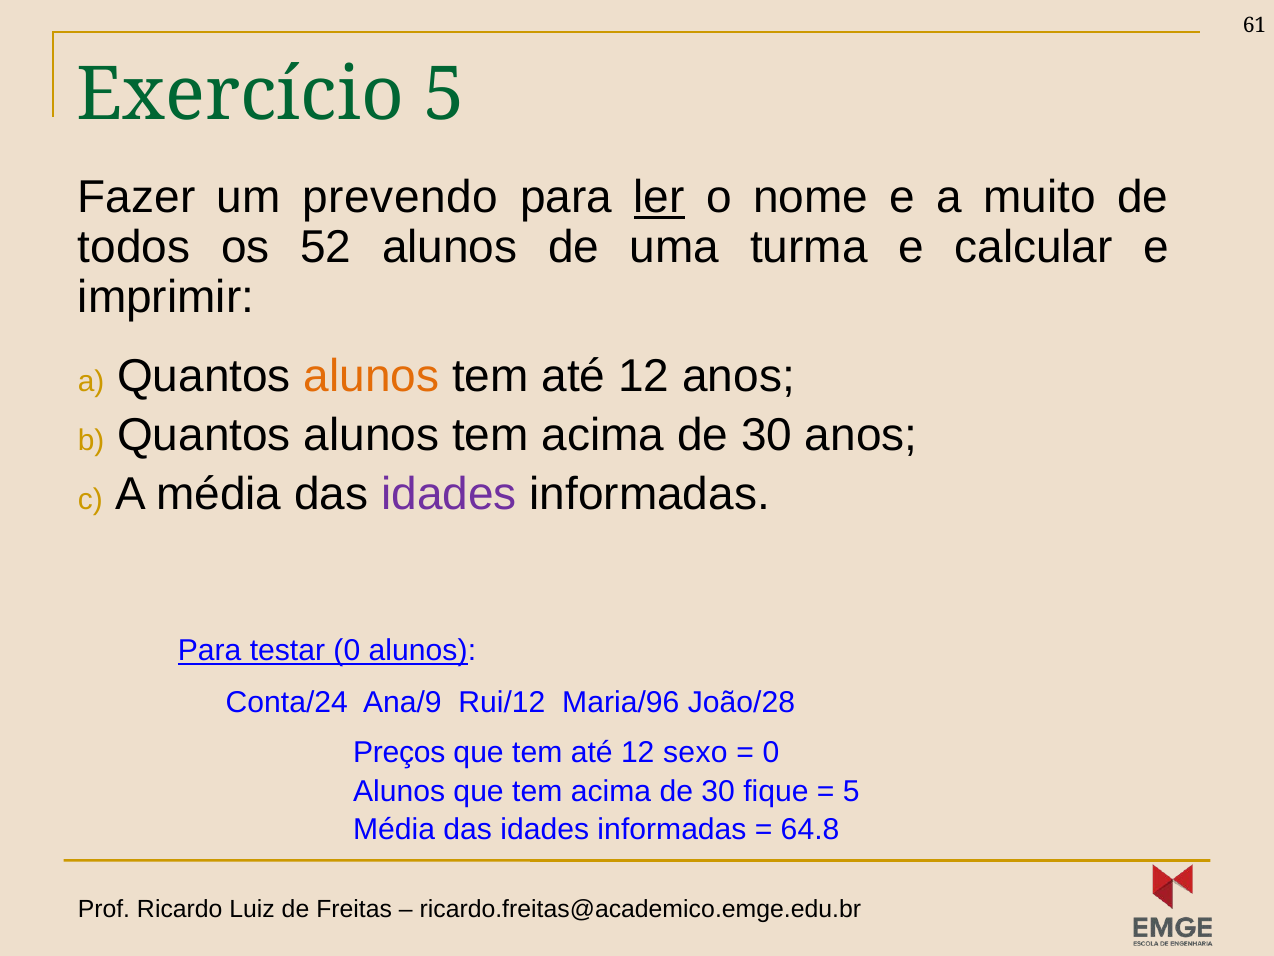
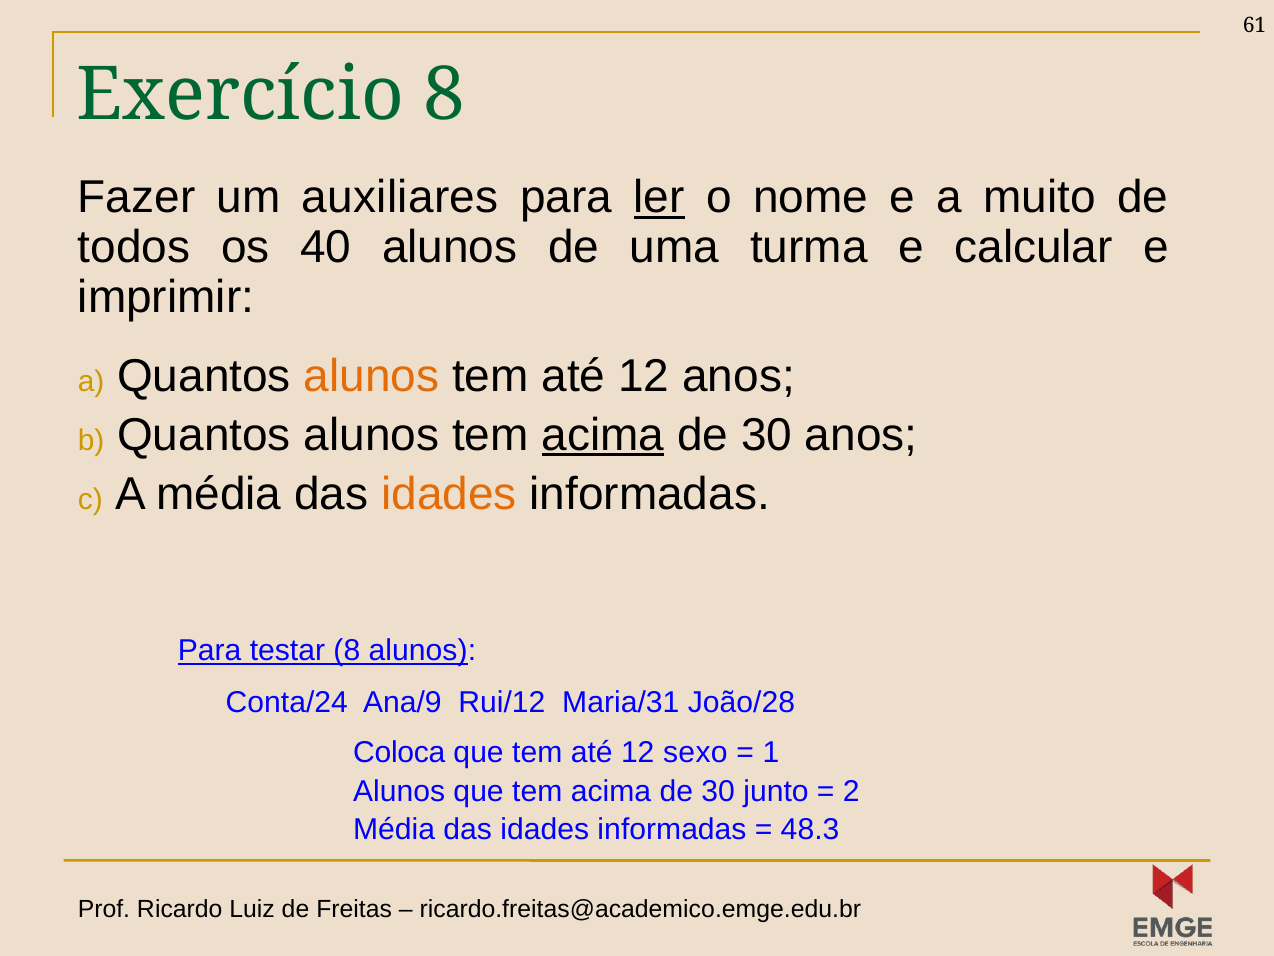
Exercício 5: 5 -> 8
prevendo: prevendo -> auxiliares
52: 52 -> 40
acima at (603, 435) underline: none -> present
idades at (449, 494) colour: purple -> orange
testar 0: 0 -> 8
Maria/96: Maria/96 -> Maria/31
Preços: Preços -> Coloca
0 at (771, 752): 0 -> 1
fique: fique -> junto
5 at (851, 791): 5 -> 2
64.8: 64.8 -> 48.3
